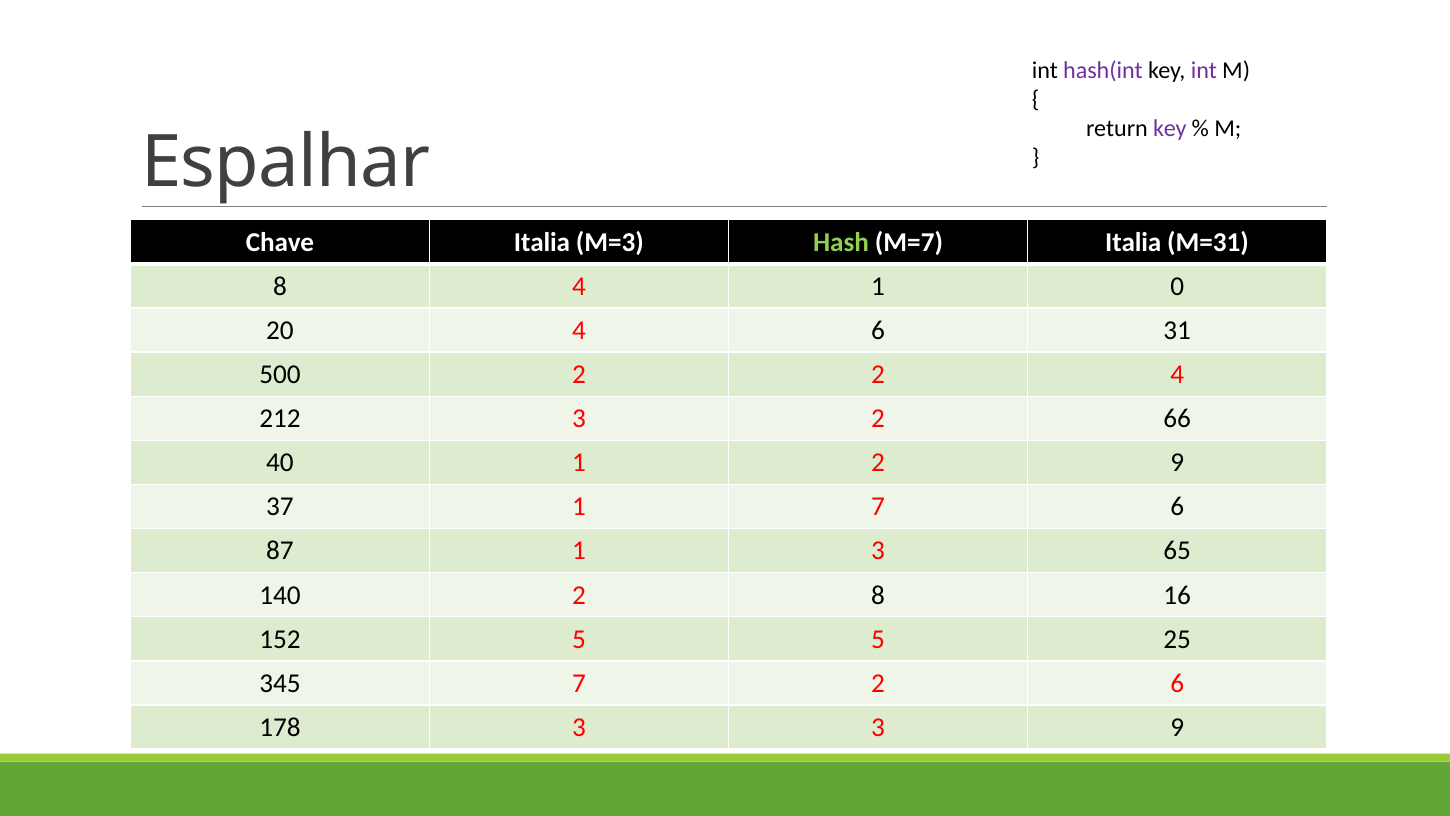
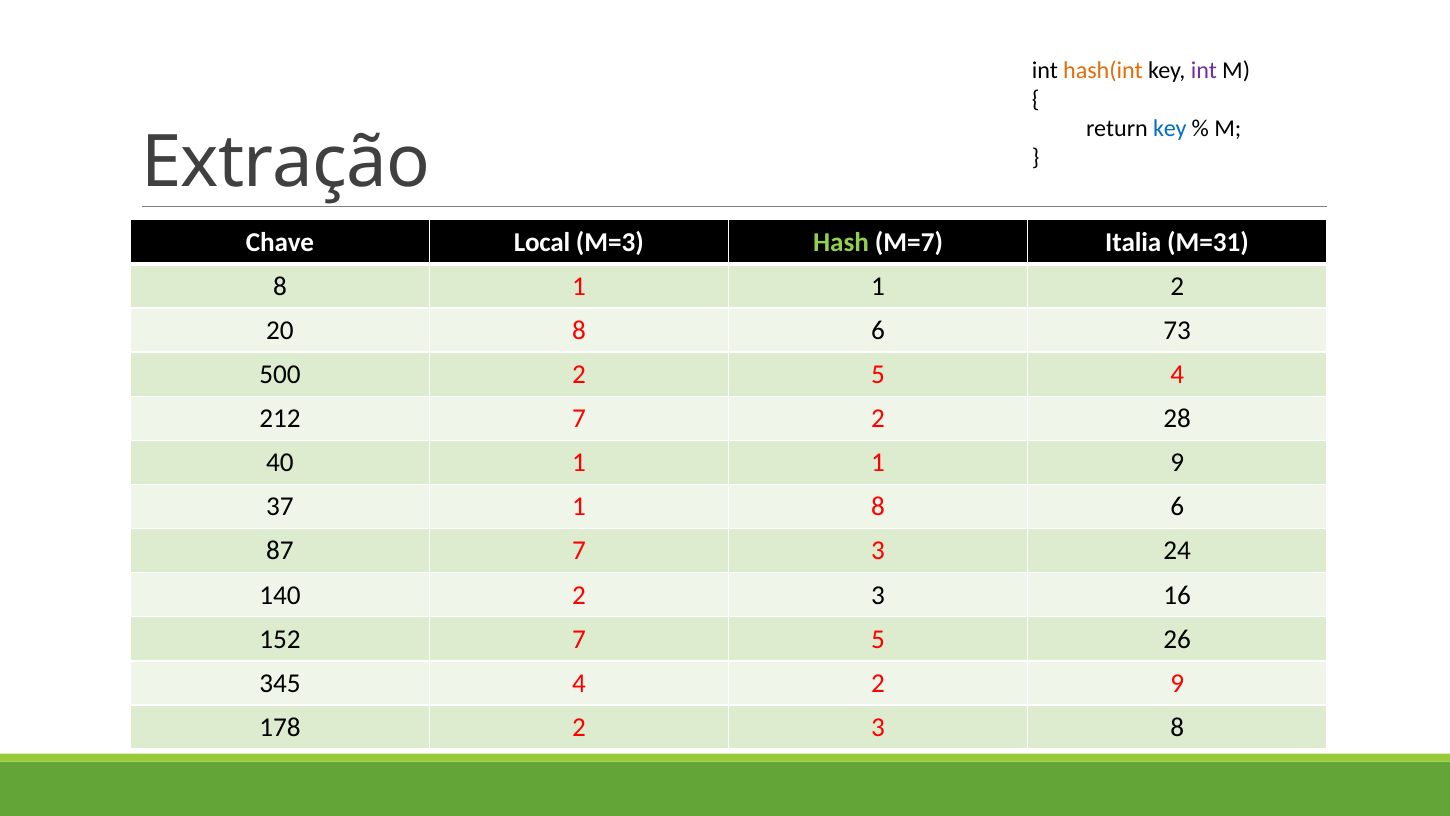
hash(int colour: purple -> orange
key at (1170, 128) colour: purple -> blue
Espalhar: Espalhar -> Extração
Chave Italia: Italia -> Local
8 4: 4 -> 1
1 0: 0 -> 2
20 4: 4 -> 8
31: 31 -> 73
2 2: 2 -> 5
212 3: 3 -> 7
66: 66 -> 28
40 1 2: 2 -> 1
1 7: 7 -> 8
87 1: 1 -> 7
65: 65 -> 24
140 2 8: 8 -> 3
152 5: 5 -> 7
25: 25 -> 26
345 7: 7 -> 4
2 6: 6 -> 9
178 3: 3 -> 2
3 9: 9 -> 8
